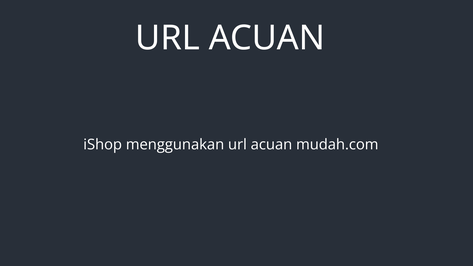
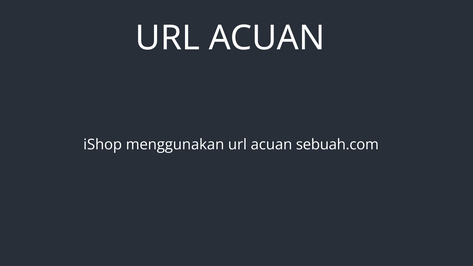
mudah.com: mudah.com -> sebuah.com
